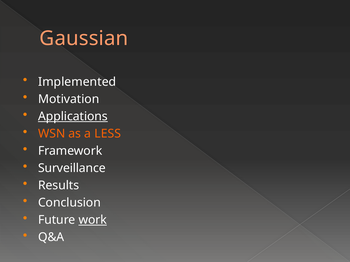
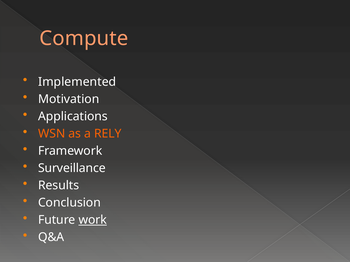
Gaussian: Gaussian -> Compute
Applications underline: present -> none
LESS: LESS -> RELY
